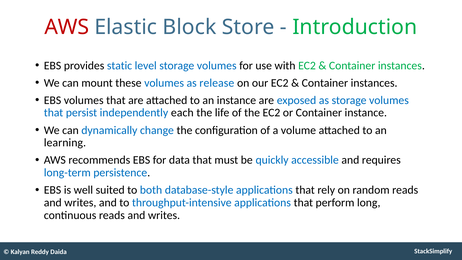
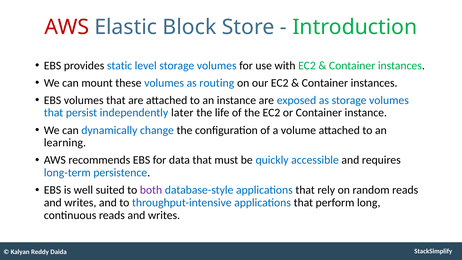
release: release -> routing
each: each -> later
both colour: blue -> purple
